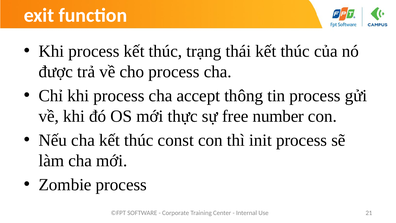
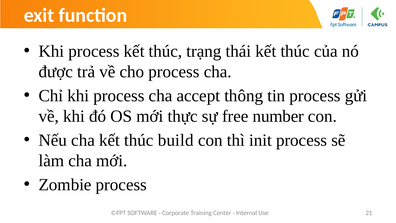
const: const -> build
